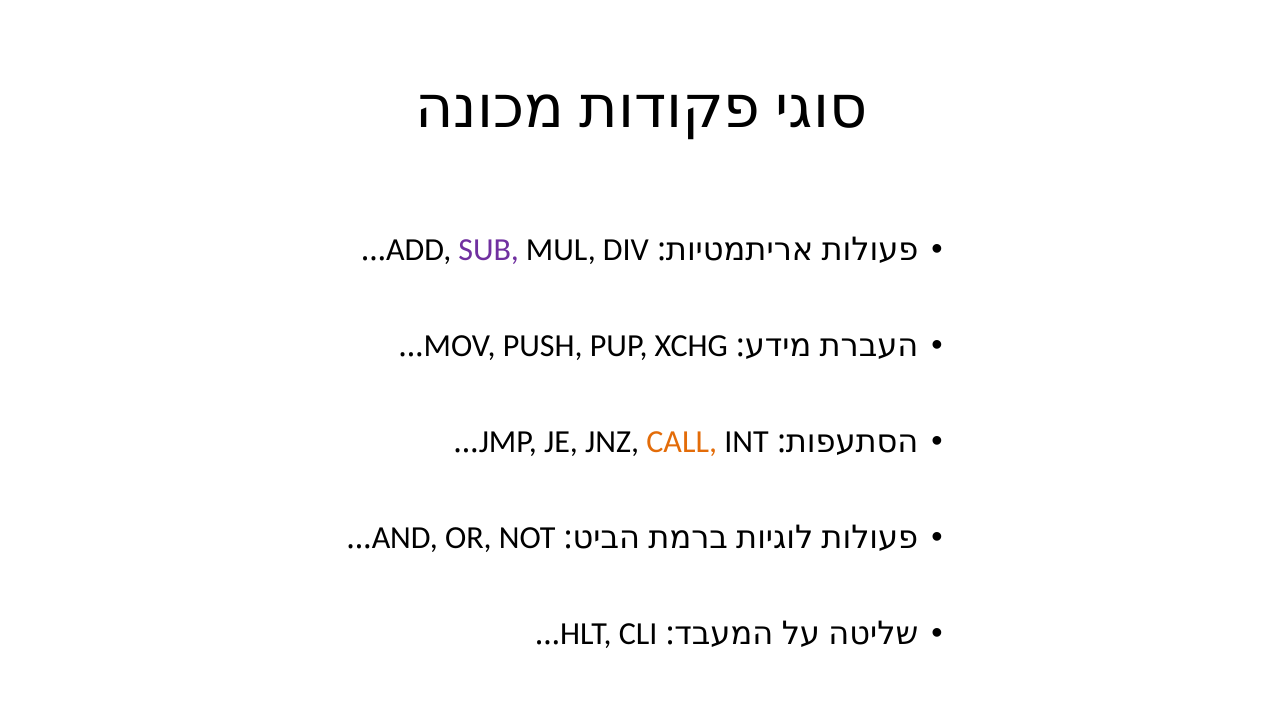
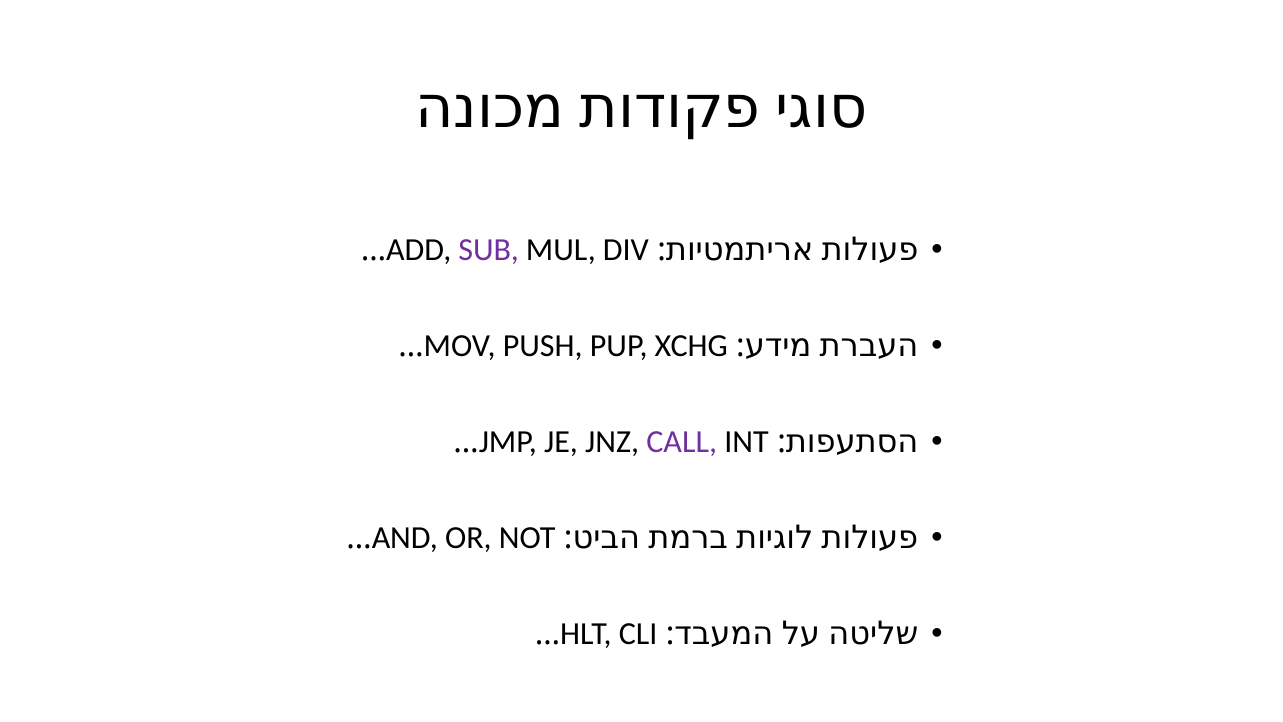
CALL colour: orange -> purple
